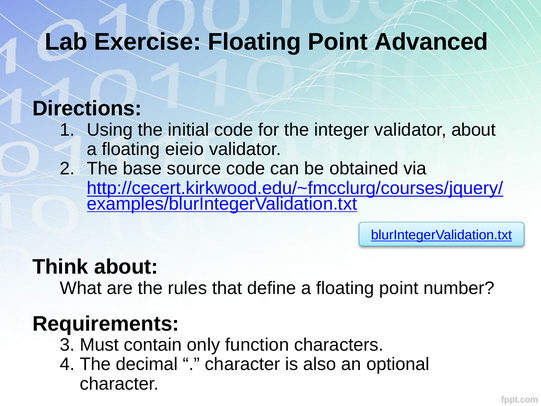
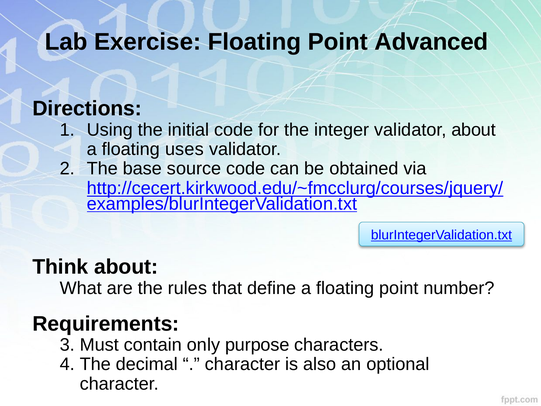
eieio: eieio -> uses
function: function -> purpose
